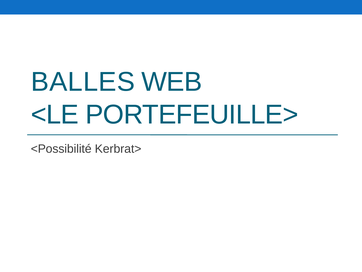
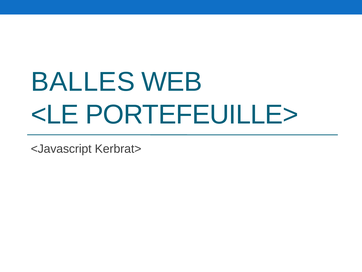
<Possibilité: <Possibilité -> <Javascript
